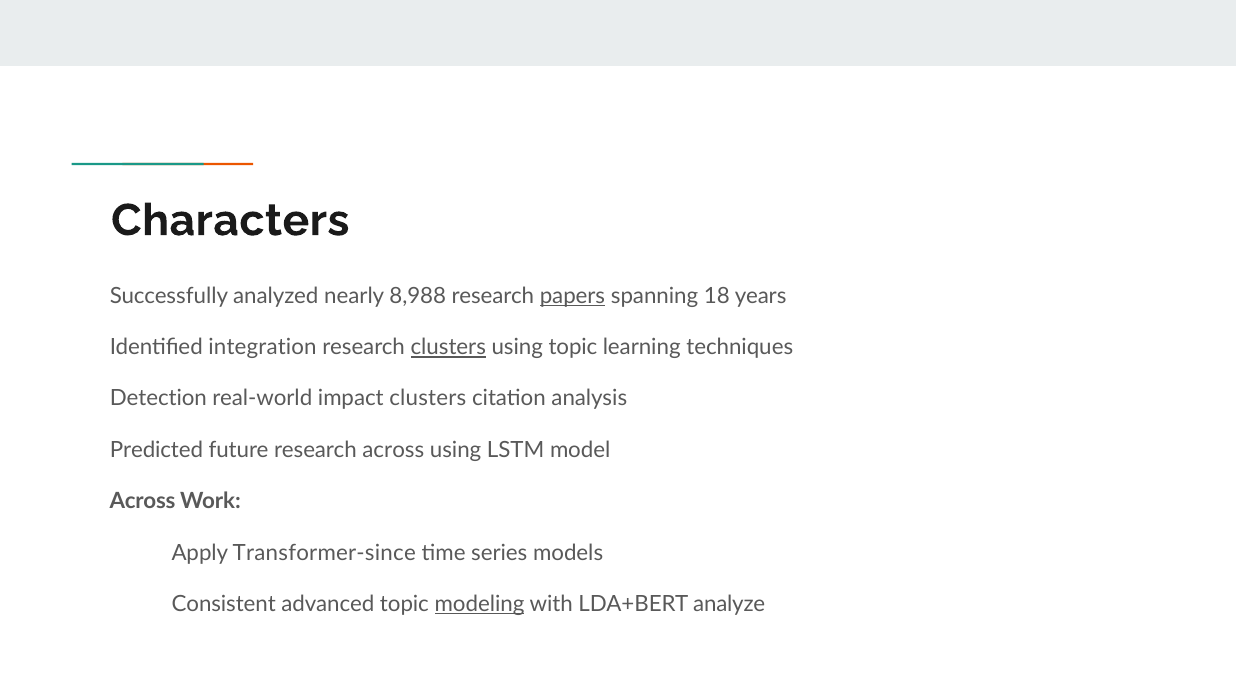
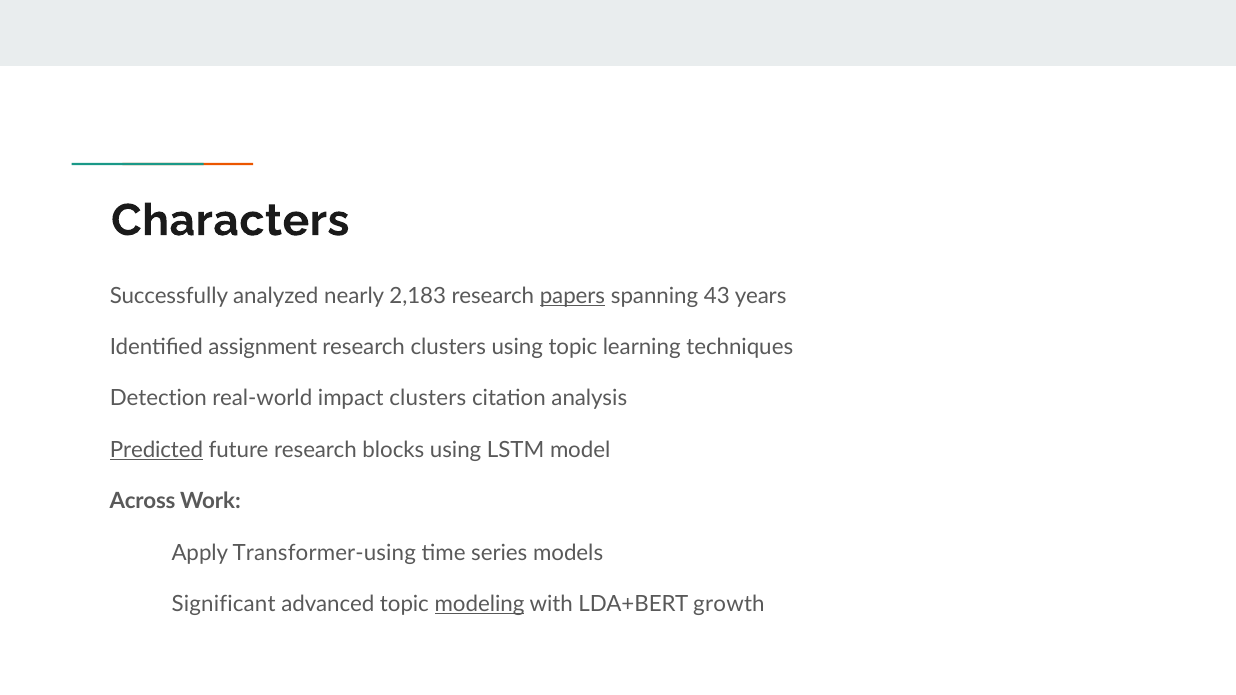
8,988: 8,988 -> 2,183
18: 18 -> 43
integration: integration -> assignment
clusters at (448, 347) underline: present -> none
Predicted underline: none -> present
research across: across -> blocks
Transformer-since: Transformer-since -> Transformer-using
Consistent: Consistent -> Significant
analyze: analyze -> growth
